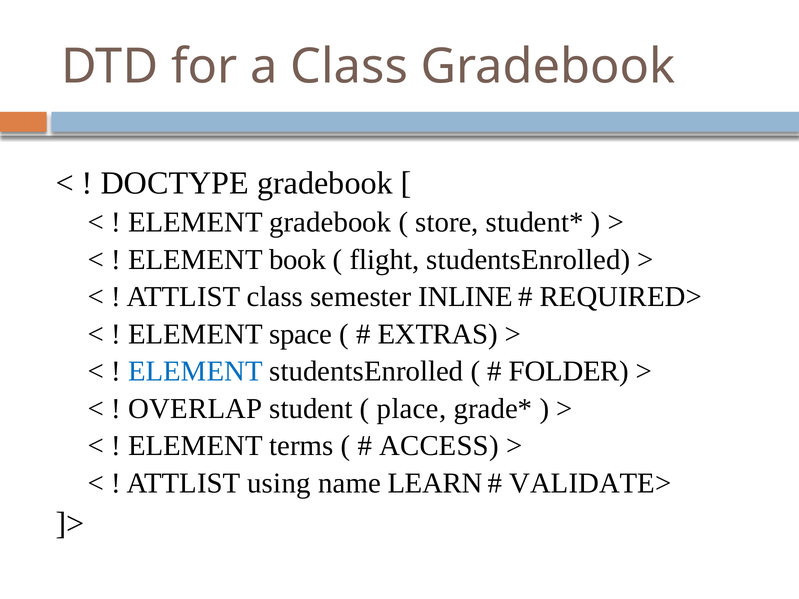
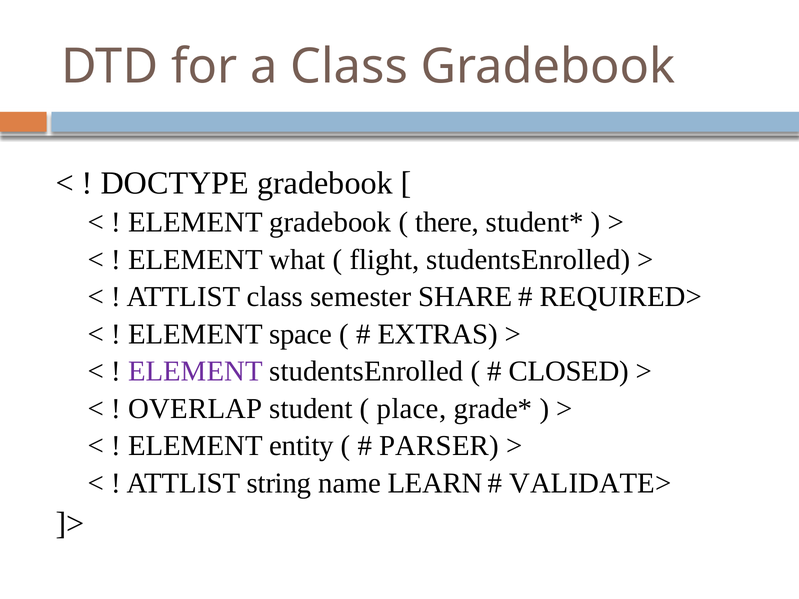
store: store -> there
book: book -> what
INLINE: INLINE -> SHARE
ELEMENT at (195, 371) colour: blue -> purple
FOLDER: FOLDER -> CLOSED
terms: terms -> entity
ACCESS: ACCESS -> PARSER
using: using -> string
